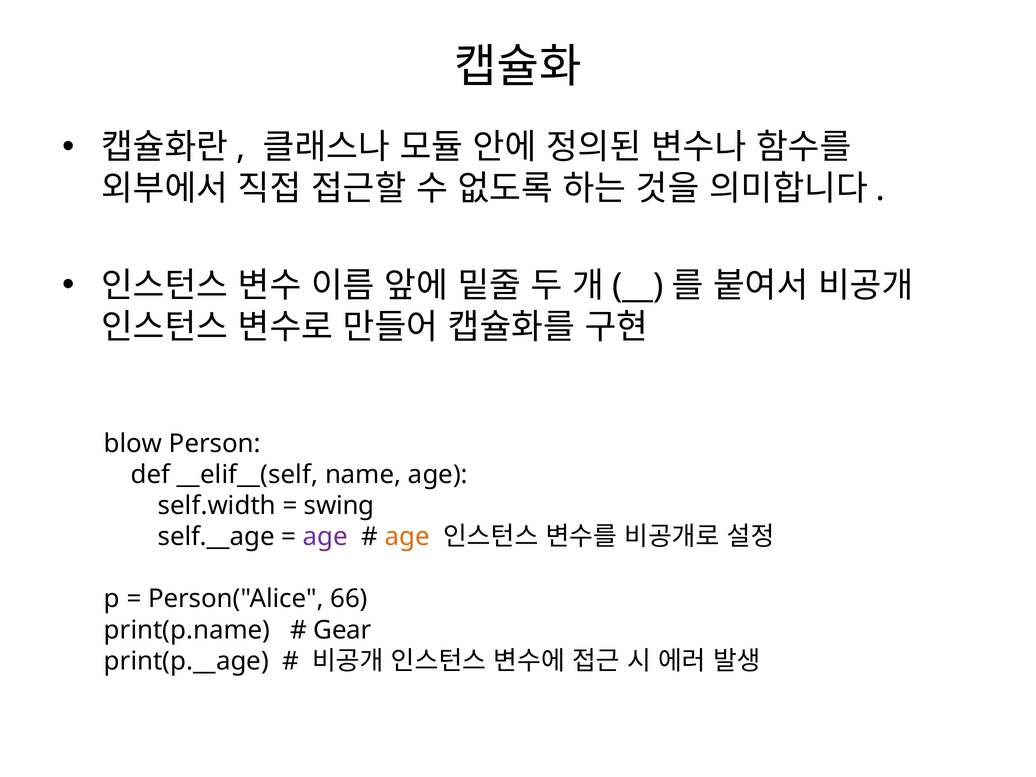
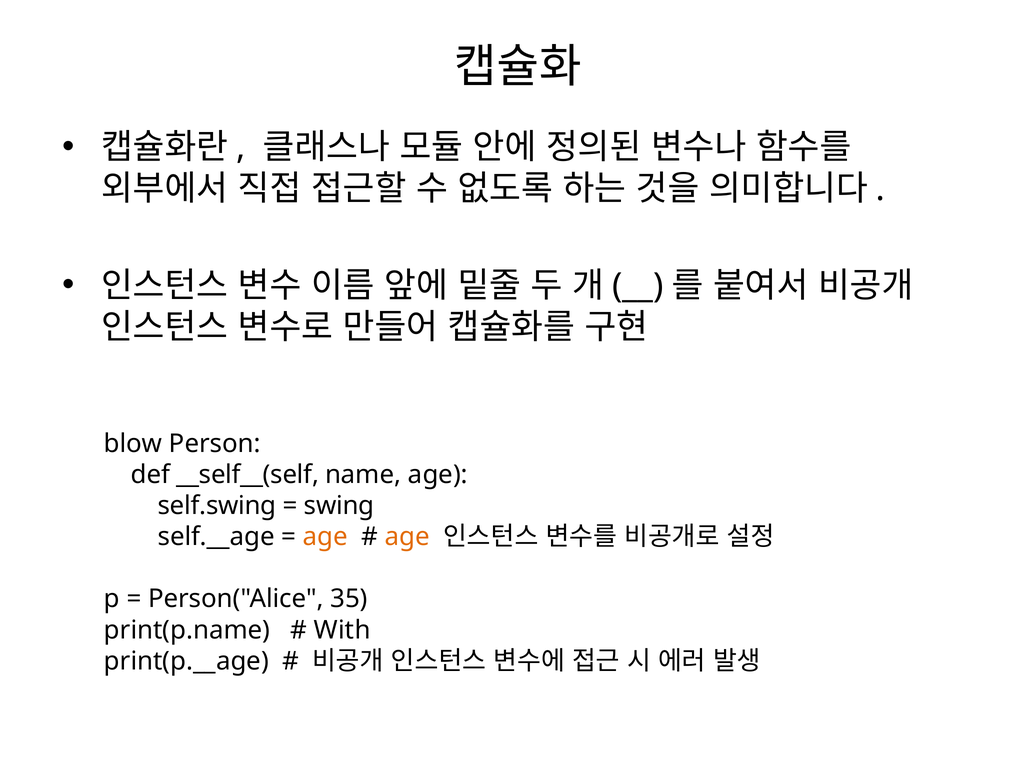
__elif__(self: __elif__(self -> __self__(self
self.width: self.width -> self.swing
age at (325, 537) colour: purple -> orange
66: 66 -> 35
Gear: Gear -> With
